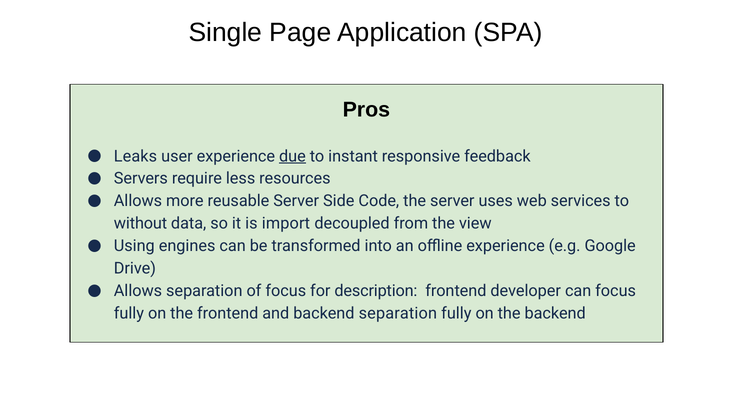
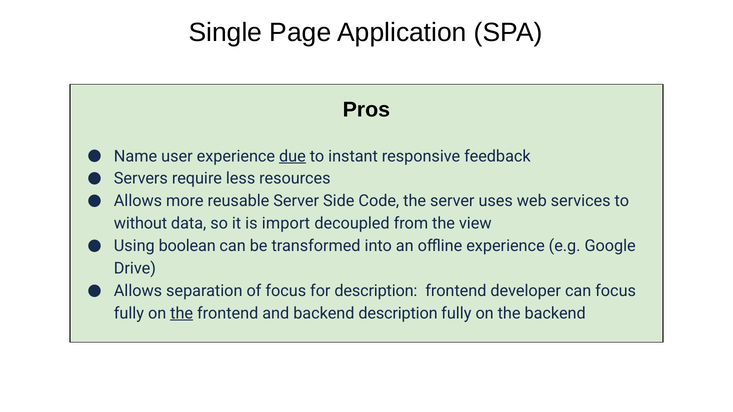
Leaks: Leaks -> Name
engines: engines -> boolean
the at (182, 313) underline: none -> present
backend separation: separation -> description
